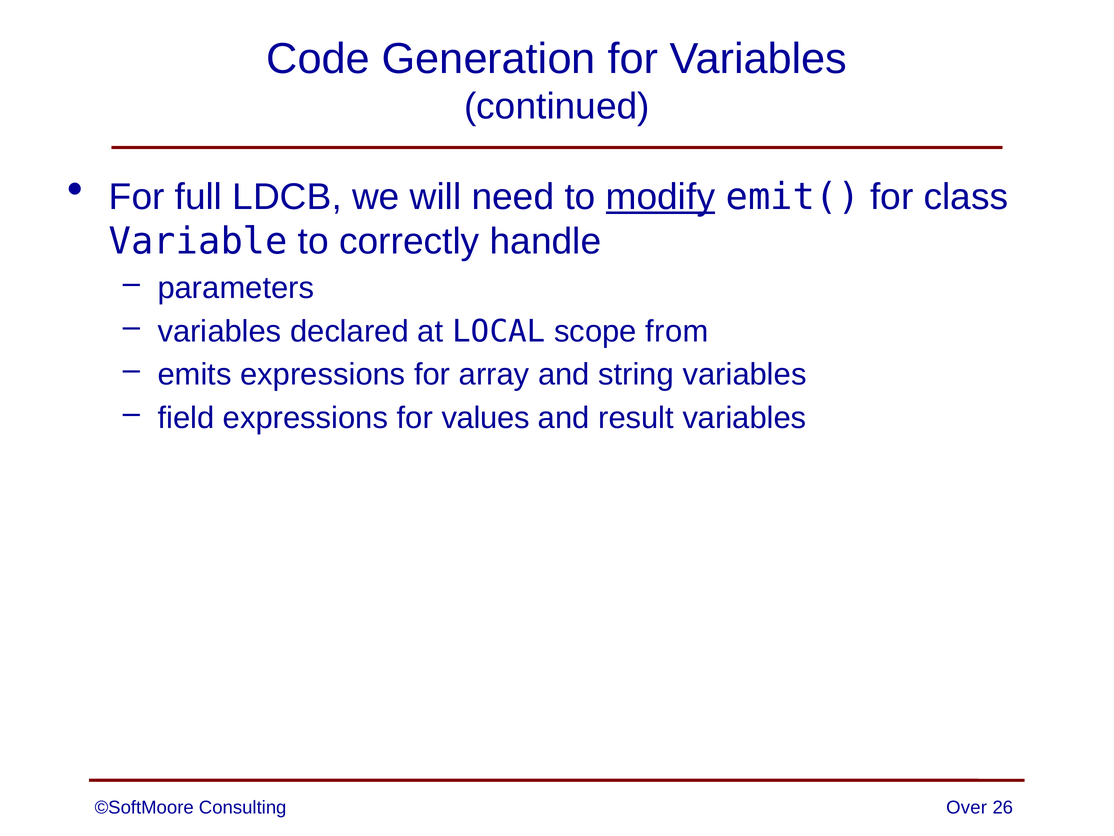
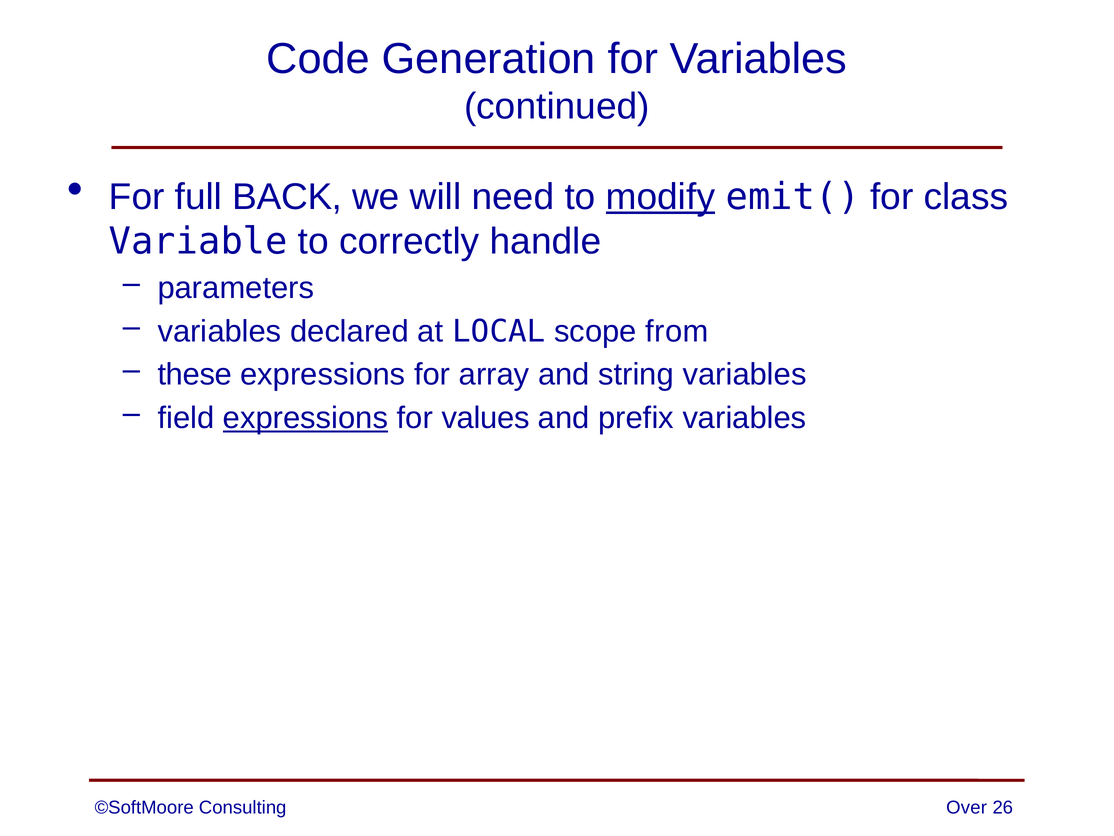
LDCB: LDCB -> BACK
emits: emits -> these
expressions at (306, 418) underline: none -> present
result: result -> prefix
